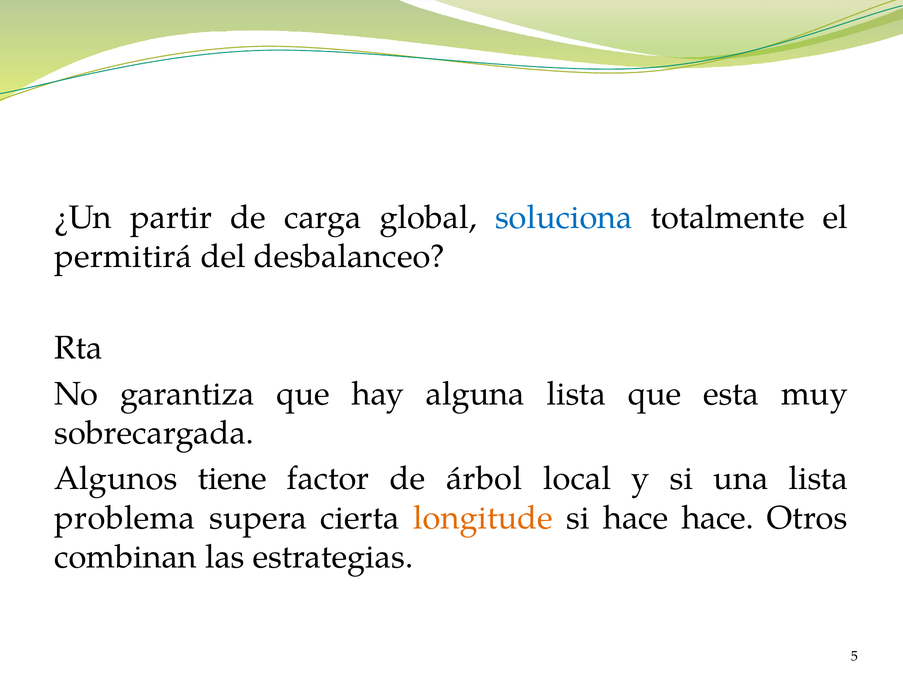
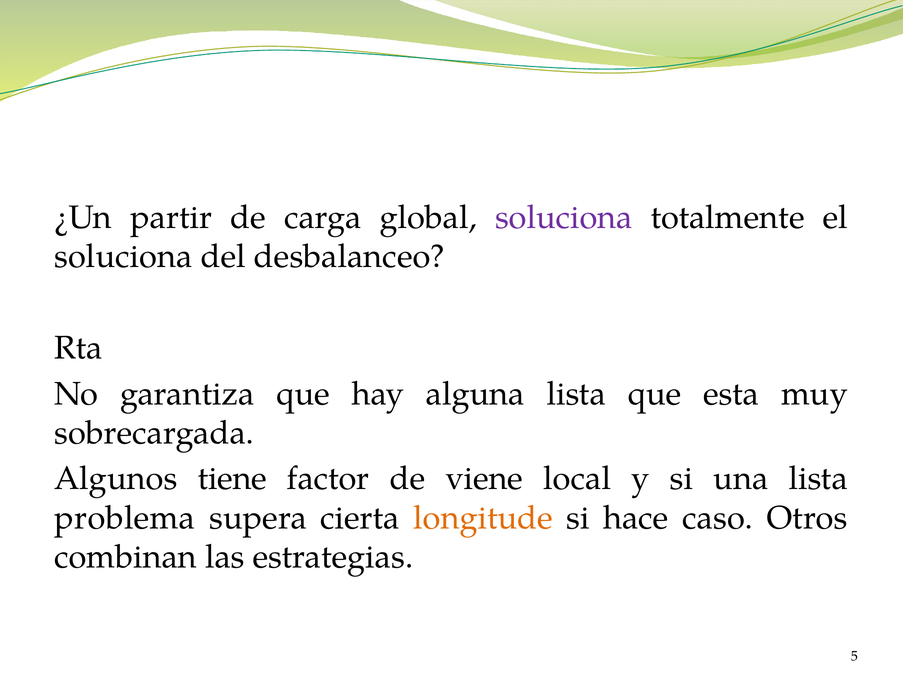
soluciona at (564, 218) colour: blue -> purple
permitirá at (123, 257): permitirá -> soluciona
árbol: árbol -> viene
hace hace: hace -> caso
